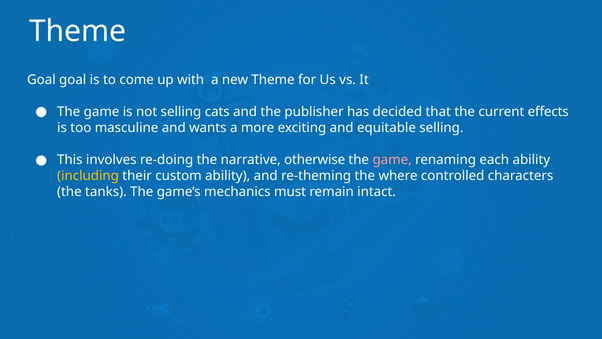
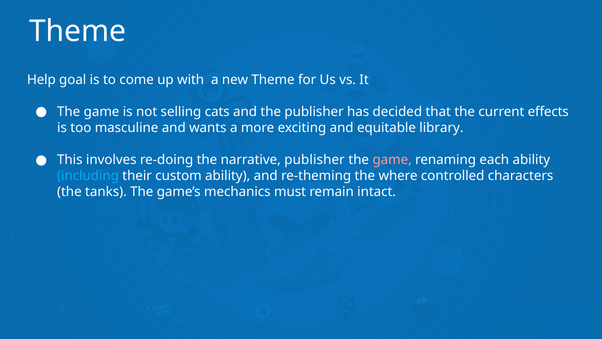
Goal at (41, 80): Goal -> Help
equitable selling: selling -> library
narrative otherwise: otherwise -> publisher
including colour: yellow -> light blue
